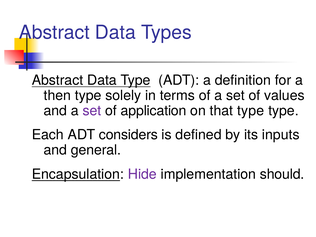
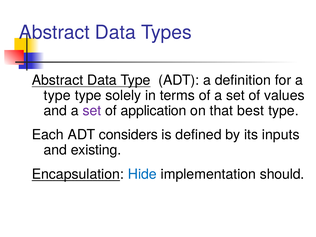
then at (57, 95): then -> type
that type: type -> best
general: general -> existing
Hide colour: purple -> blue
